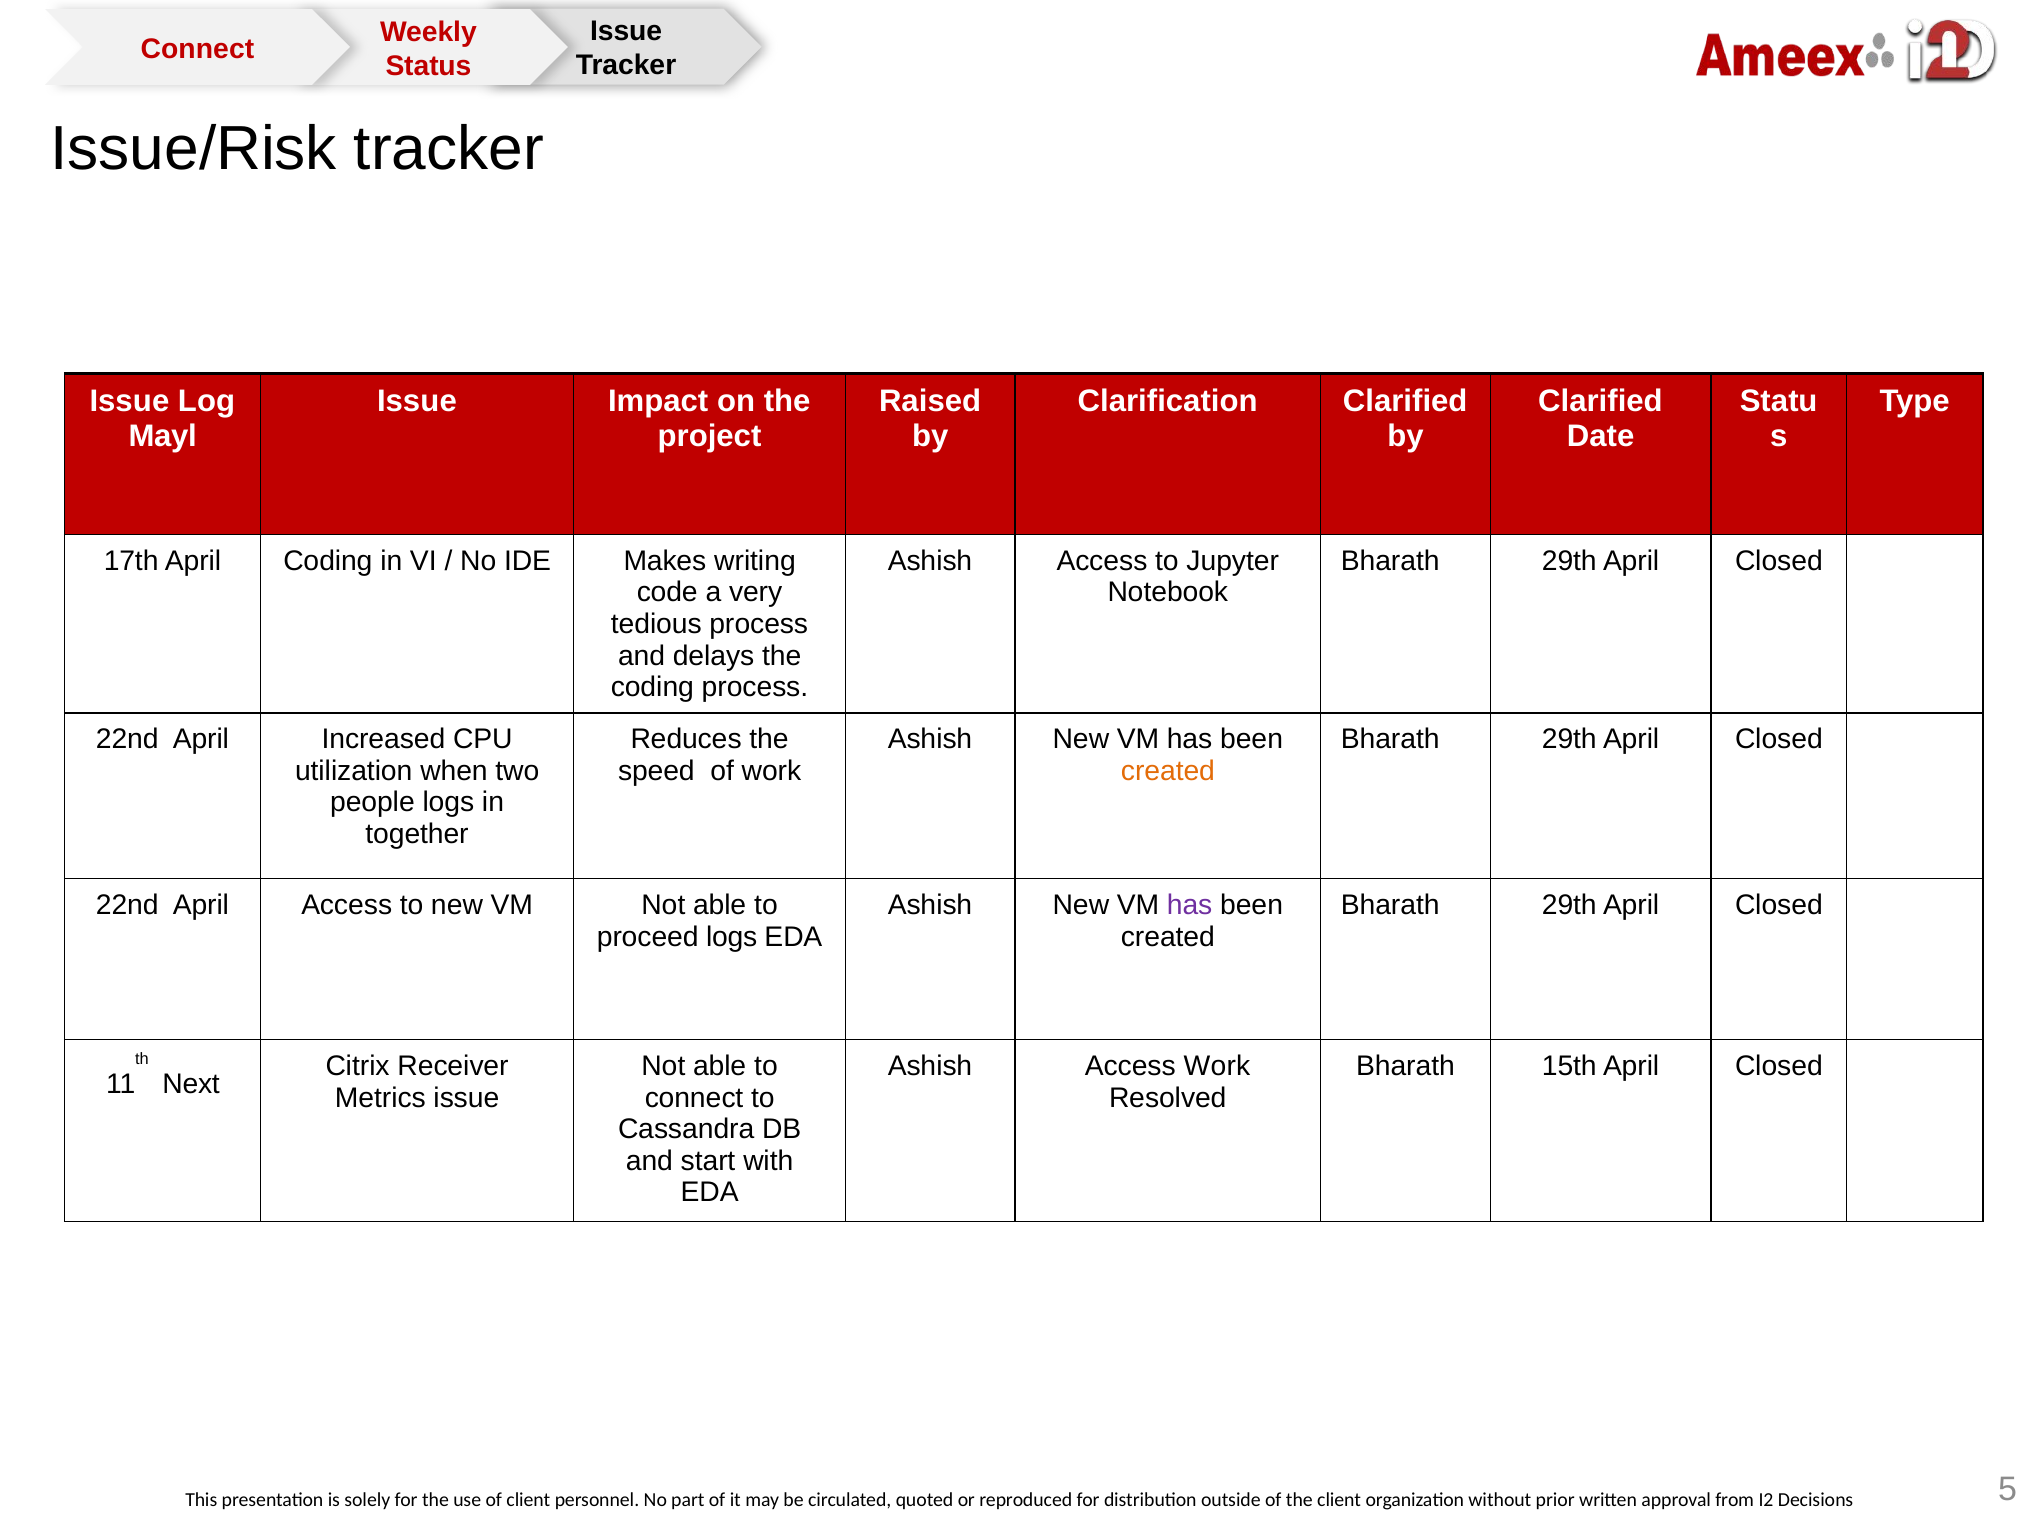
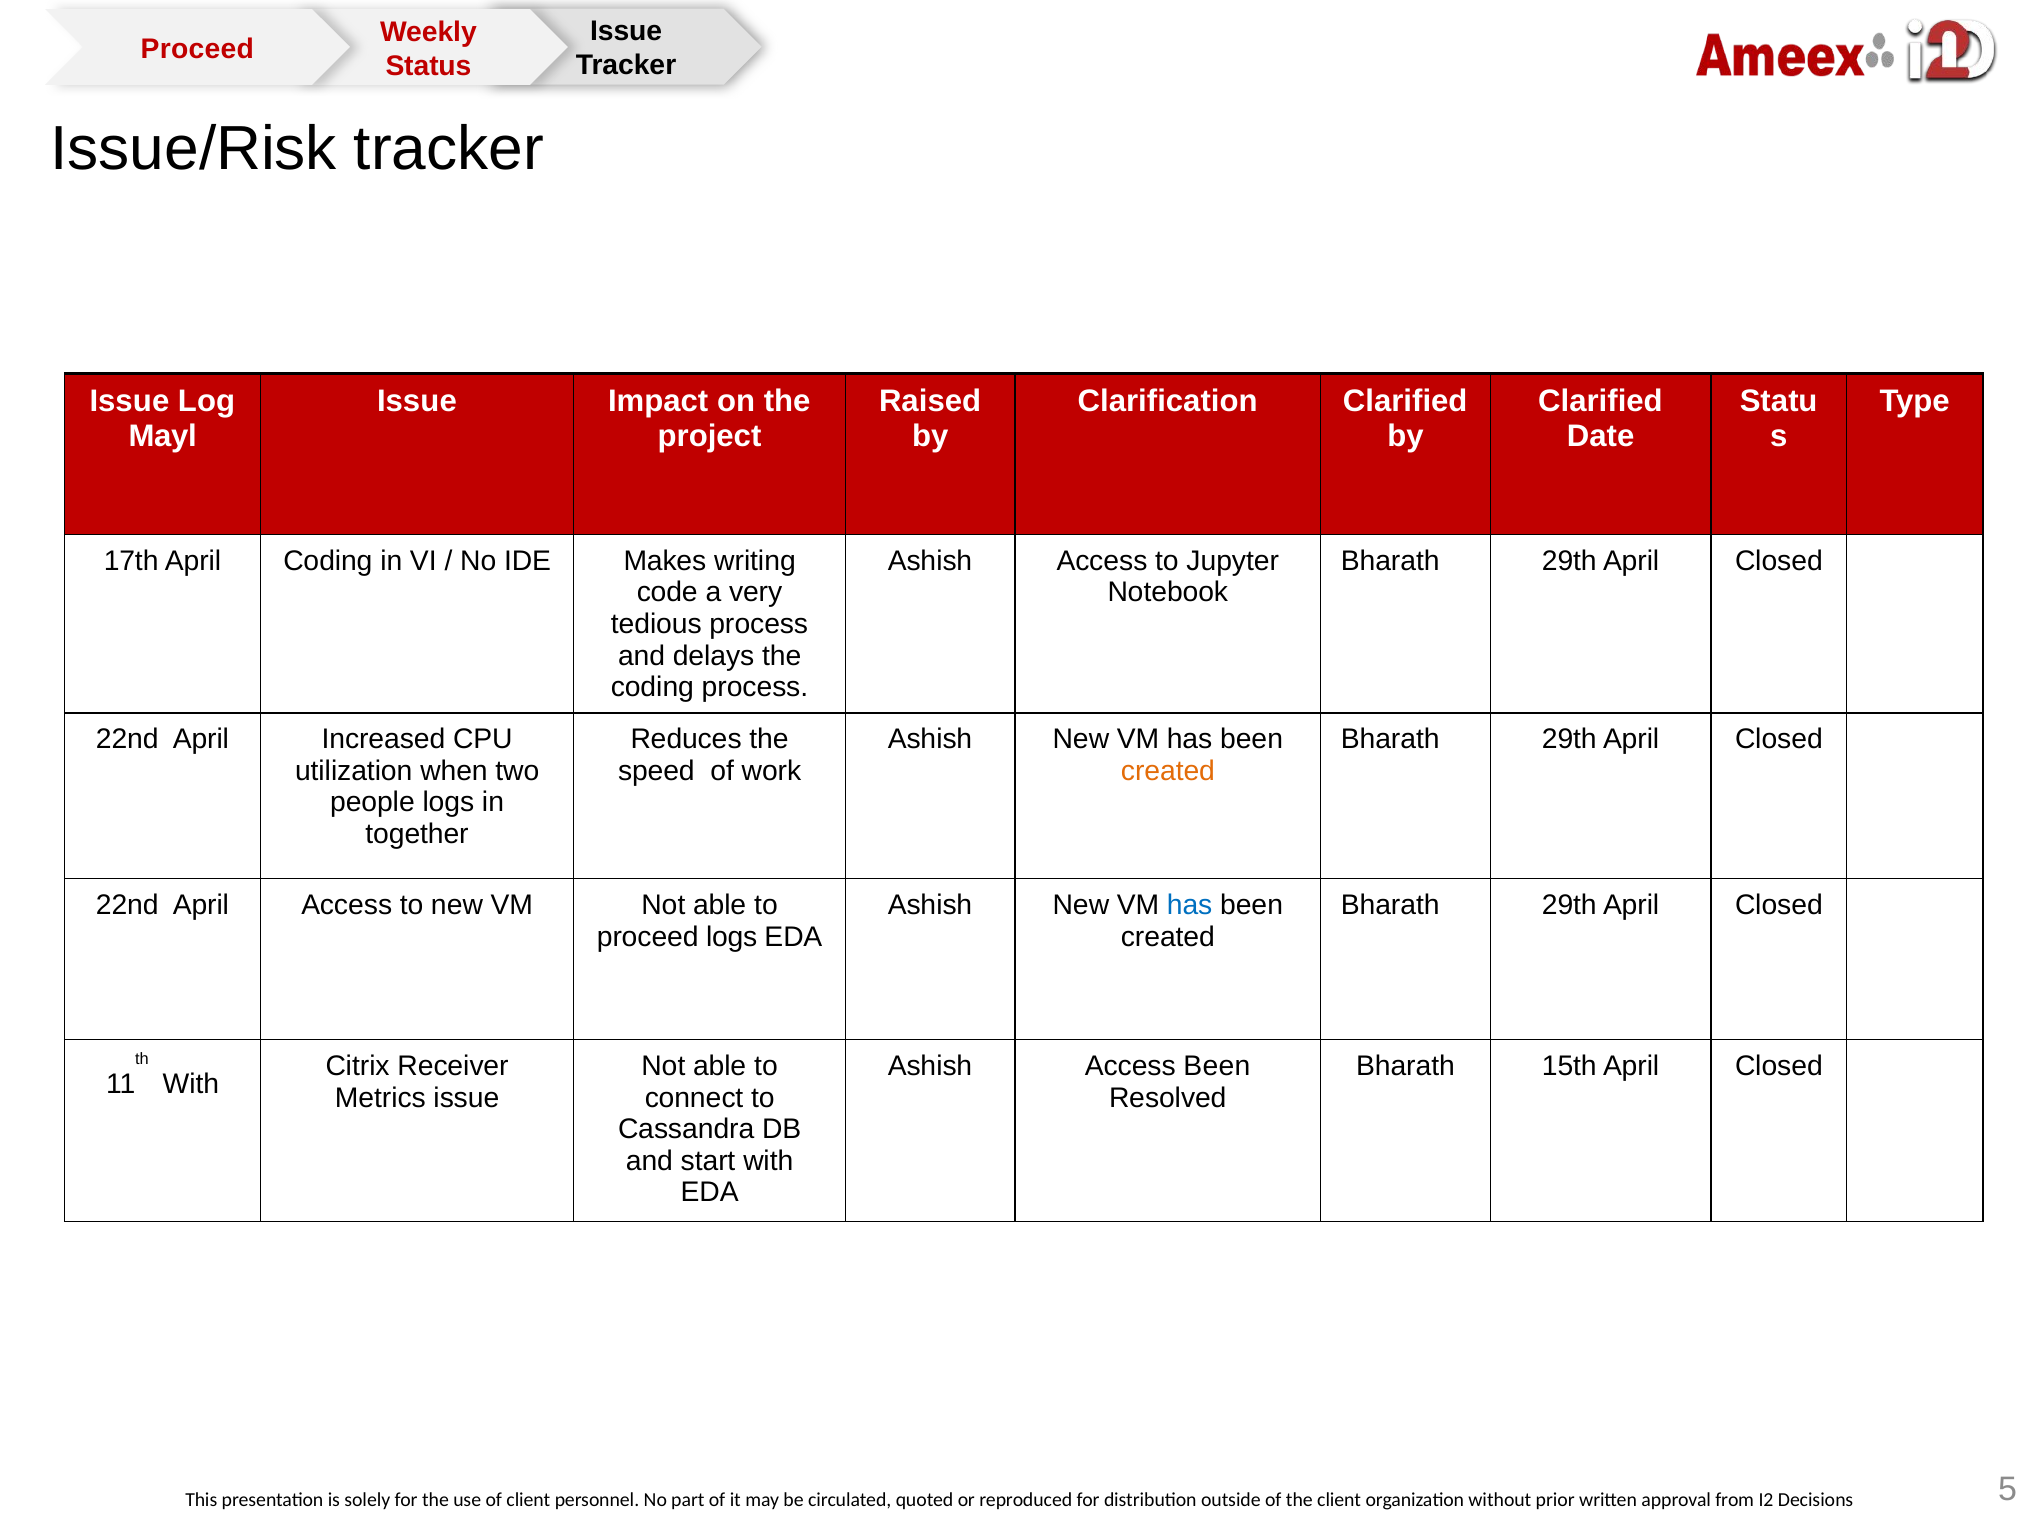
Connect at (197, 49): Connect -> Proceed
has at (1190, 905) colour: purple -> blue
Access Work: Work -> Been
Next at (191, 1084): Next -> With
